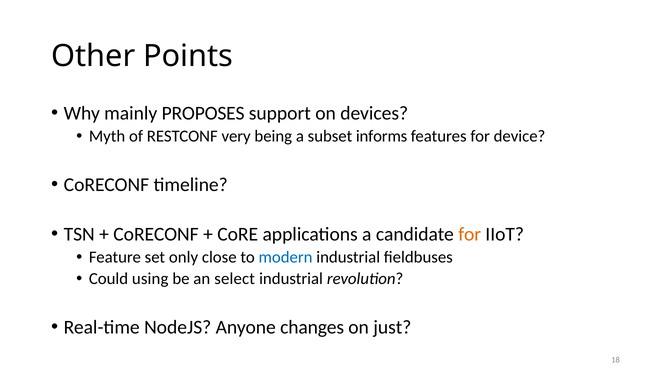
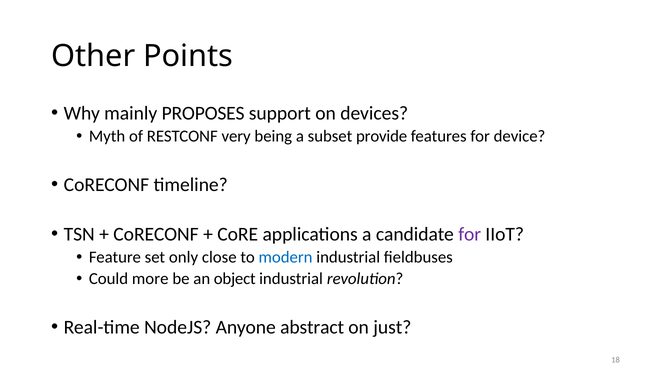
informs: informs -> provide
for at (470, 235) colour: orange -> purple
using: using -> more
select: select -> object
changes: changes -> abstract
